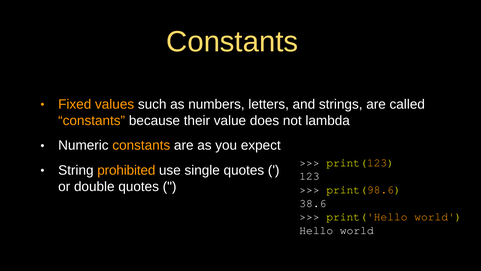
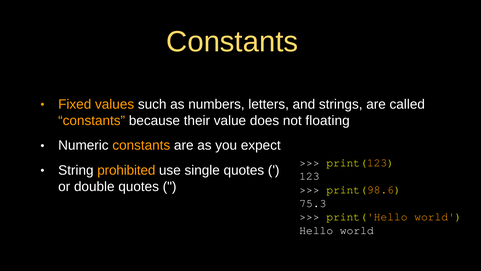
lambda: lambda -> floating
38.6: 38.6 -> 75.3
